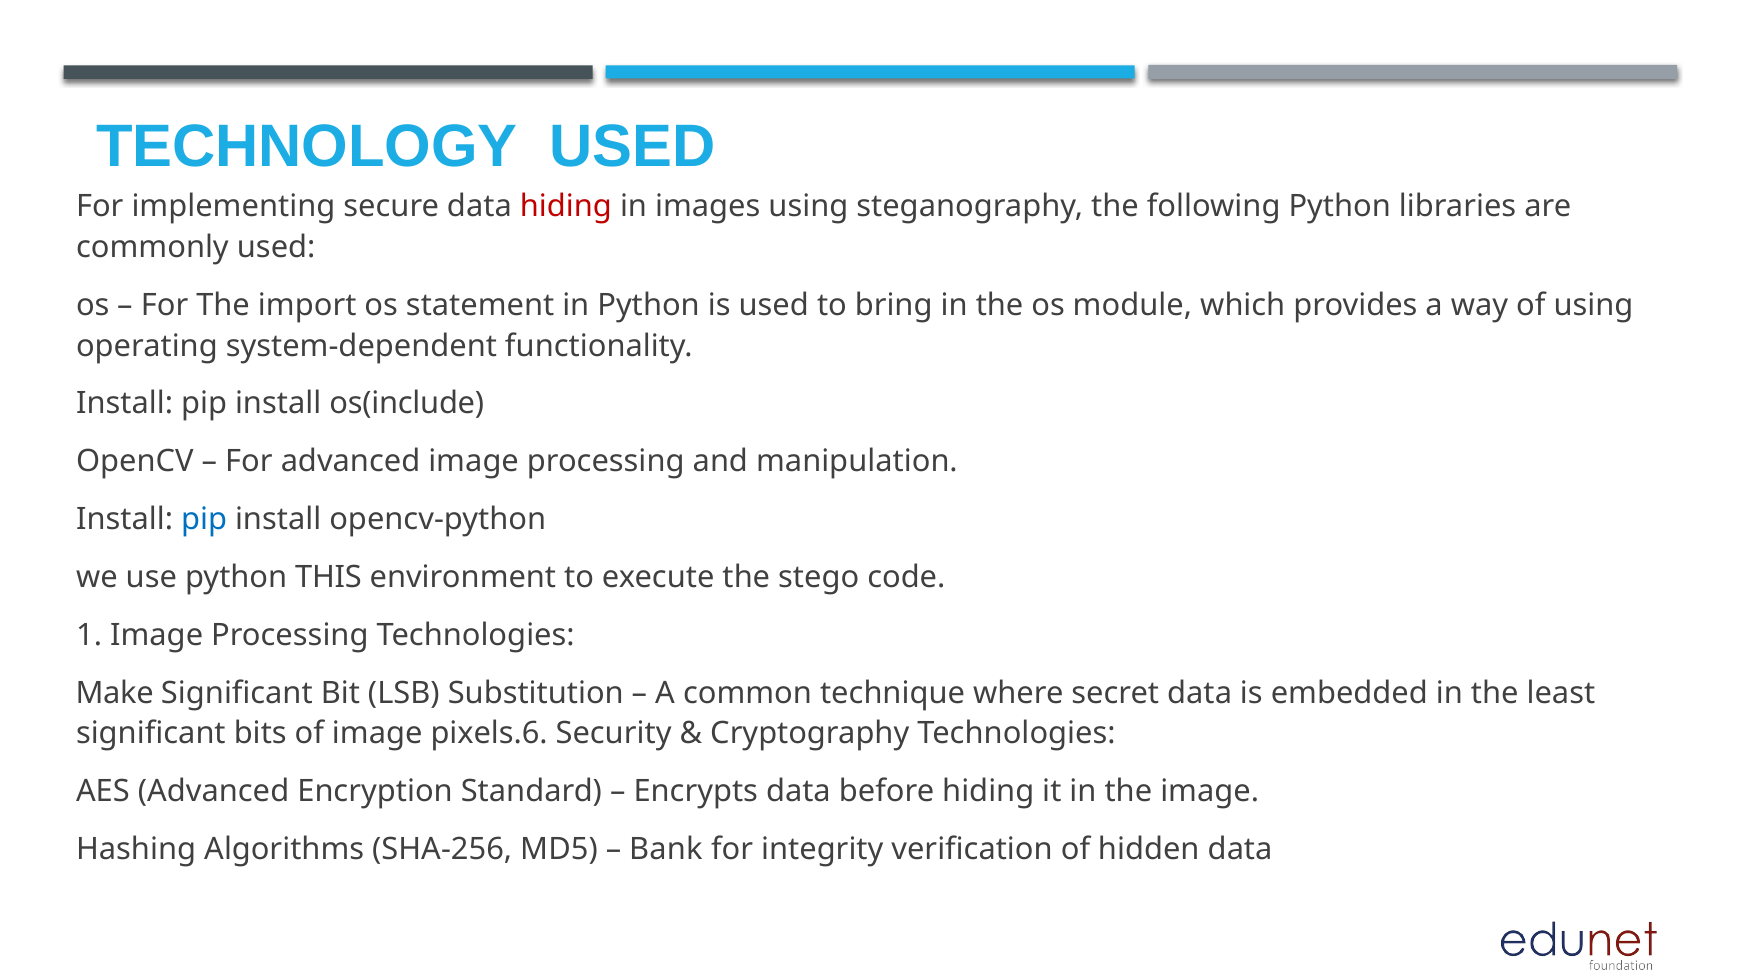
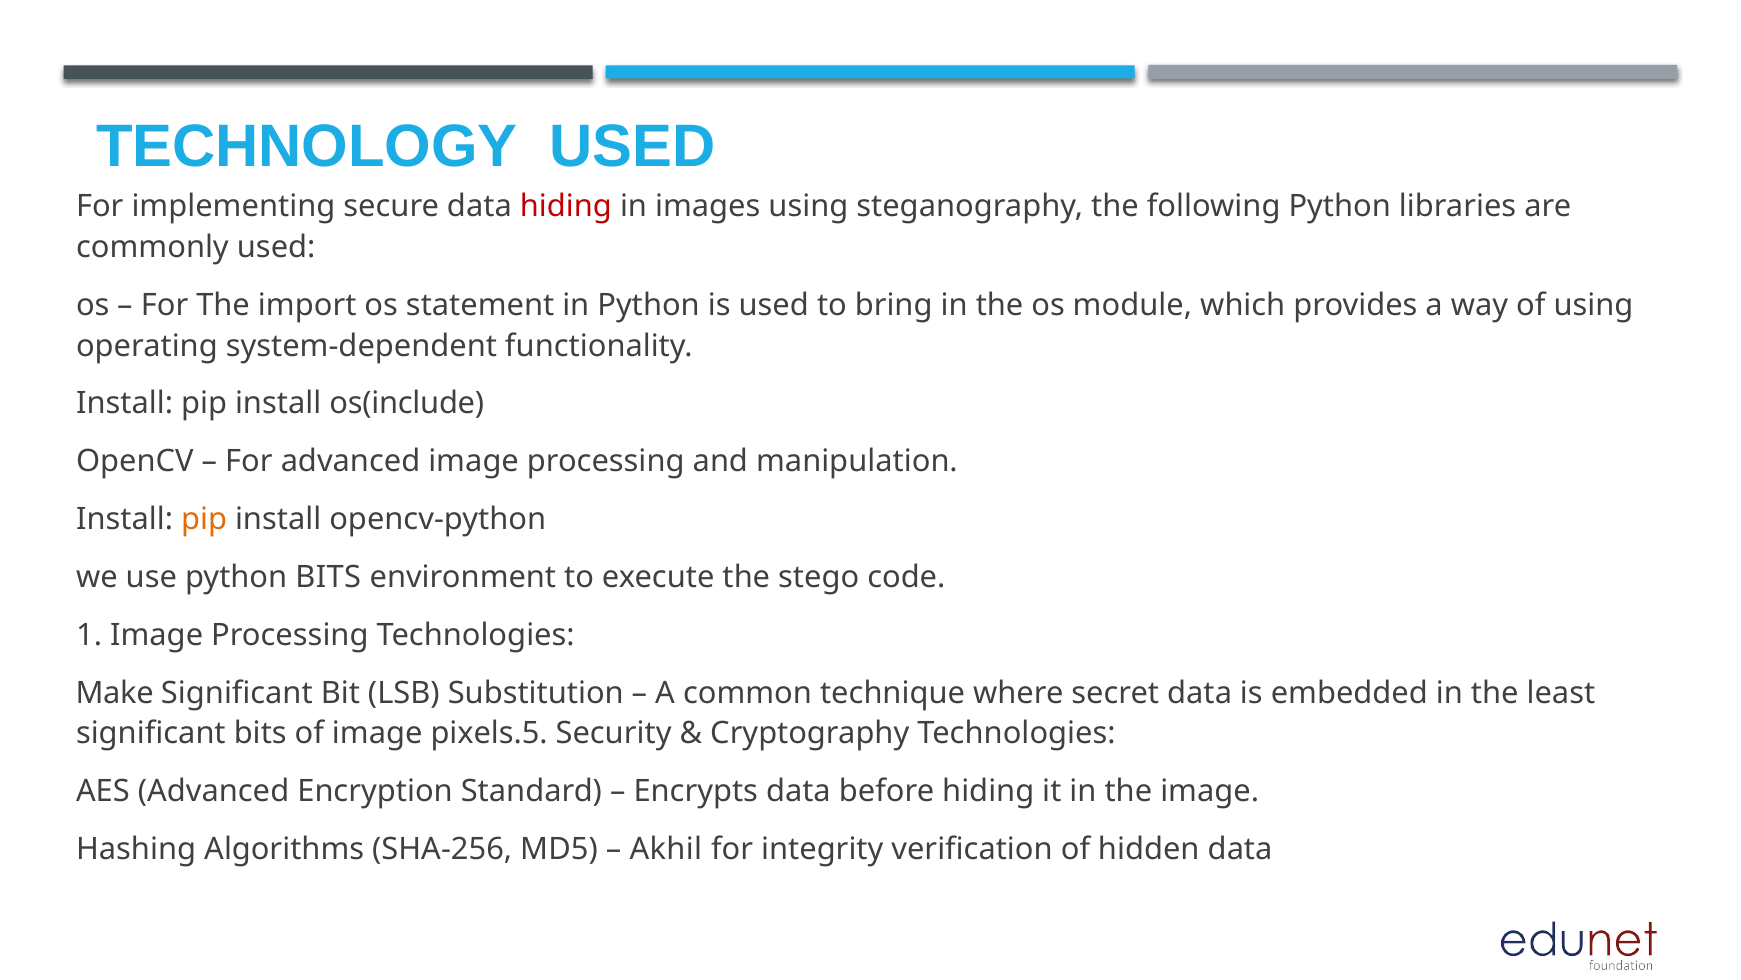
pip at (204, 519) colour: blue -> orange
python THIS: THIS -> BITS
pixels.6: pixels.6 -> pixels.5
Bank: Bank -> Akhil
